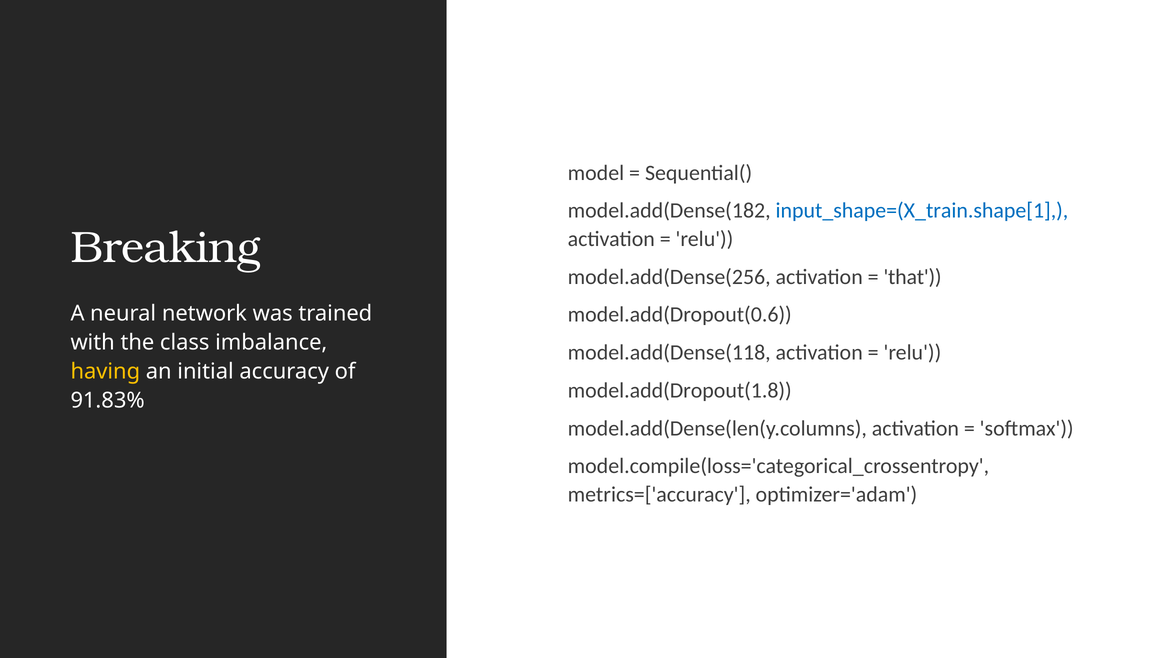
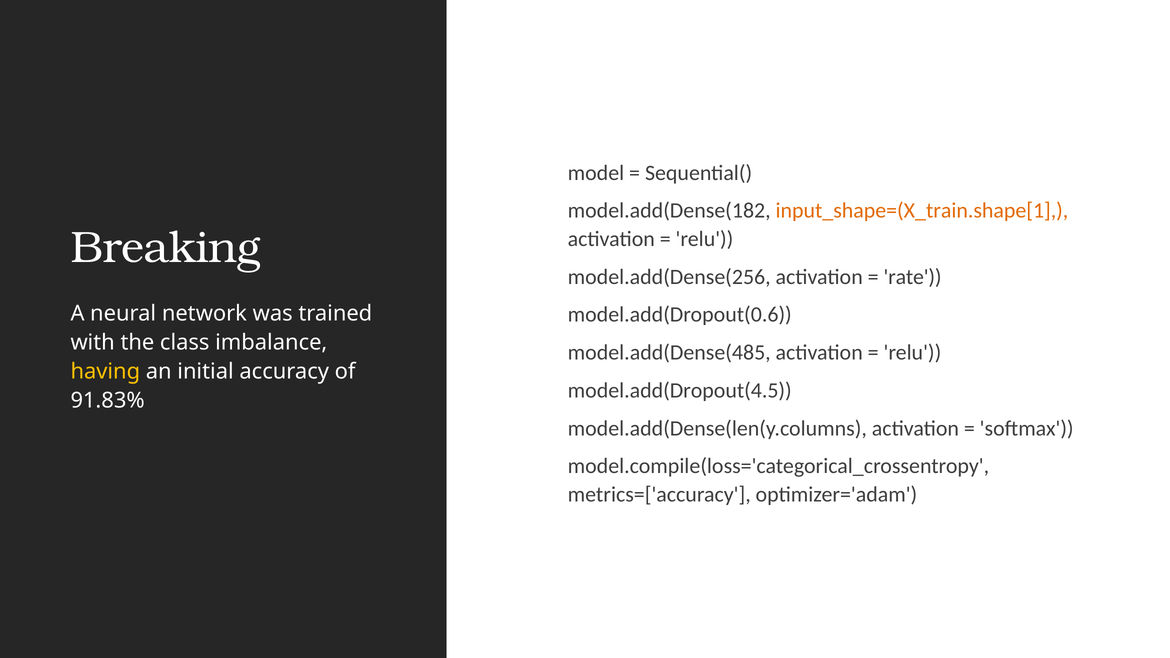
input_shape=(X_train.shape[1 colour: blue -> orange
that: that -> rate
model.add(Dense(118: model.add(Dense(118 -> model.add(Dense(485
model.add(Dropout(1.8: model.add(Dropout(1.8 -> model.add(Dropout(4.5
